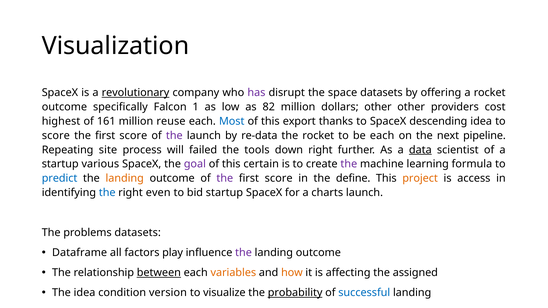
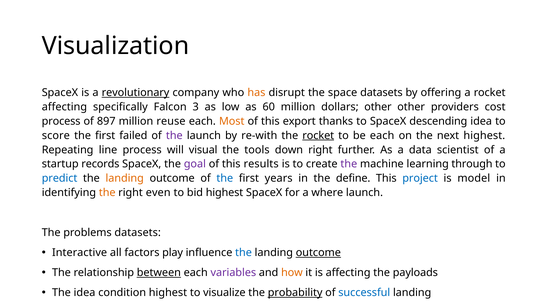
has colour: purple -> orange
outcome at (64, 107): outcome -> affecting
1: 1 -> 3
82: 82 -> 60
highest at (61, 121): highest -> process
161: 161 -> 897
Most colour: blue -> orange
score at (133, 136): score -> failed
re-data: re-data -> re-with
rocket at (318, 136) underline: none -> present
next pipeline: pipeline -> highest
site: site -> line
failed: failed -> visual
data underline: present -> none
various: various -> records
certain: certain -> results
formula: formula -> through
the at (225, 178) colour: purple -> blue
score at (279, 178): score -> years
project colour: orange -> blue
access: access -> model
the at (107, 193) colour: blue -> orange
bid startup: startup -> highest
charts: charts -> where
Dataframe: Dataframe -> Interactive
the at (244, 253) colour: purple -> blue
outcome at (318, 253) underline: none -> present
variables colour: orange -> purple
assigned: assigned -> payloads
condition version: version -> highest
